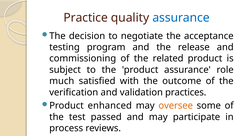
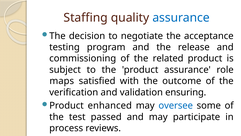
Practice: Practice -> Staffing
much: much -> maps
practices: practices -> ensuring
oversee colour: orange -> blue
